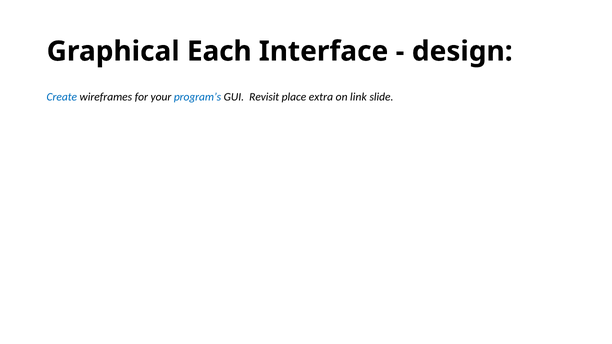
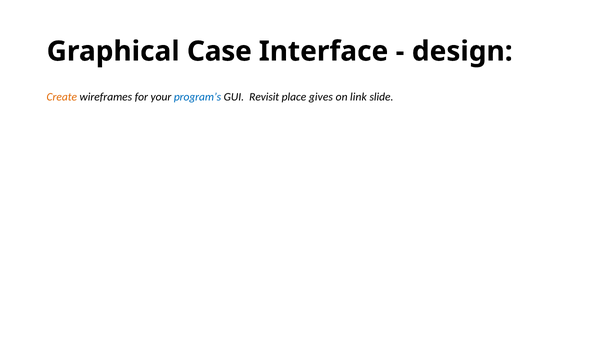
Each: Each -> Case
Create colour: blue -> orange
extra: extra -> gives
